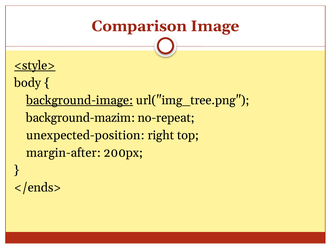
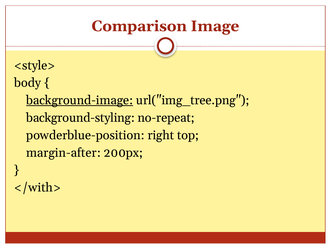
<style> underline: present -> none
background-mazim: background-mazim -> background-styling
unexpected-position: unexpected-position -> powderblue-position
</ends>: </ends> -> </with>
